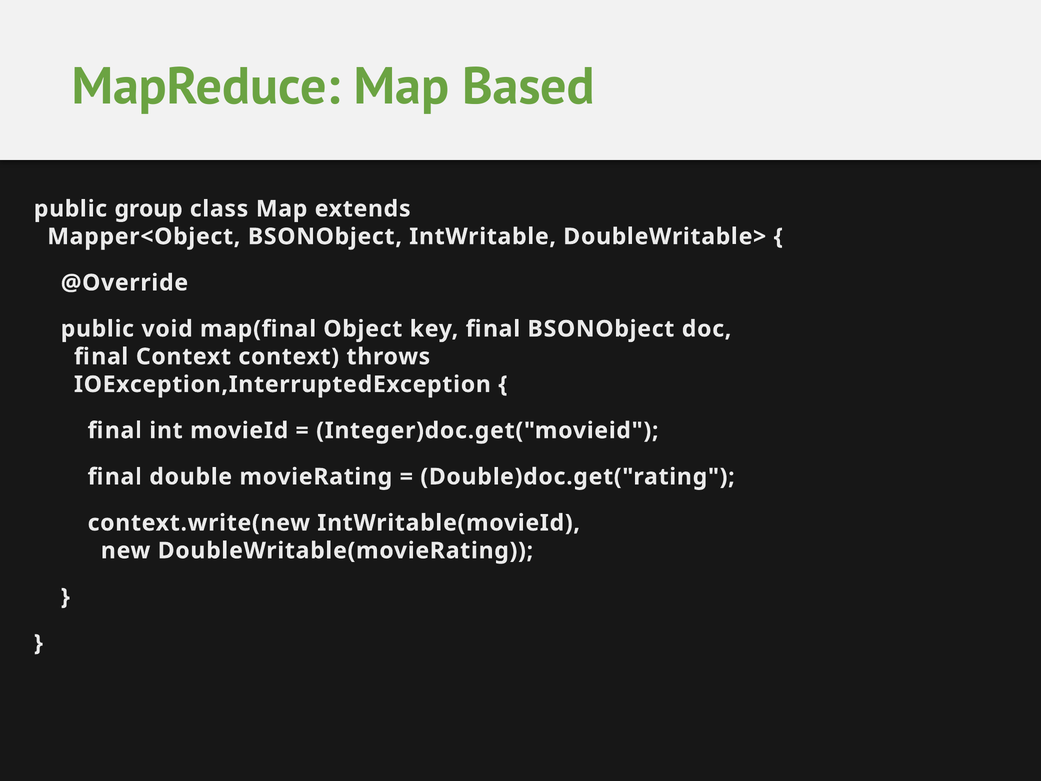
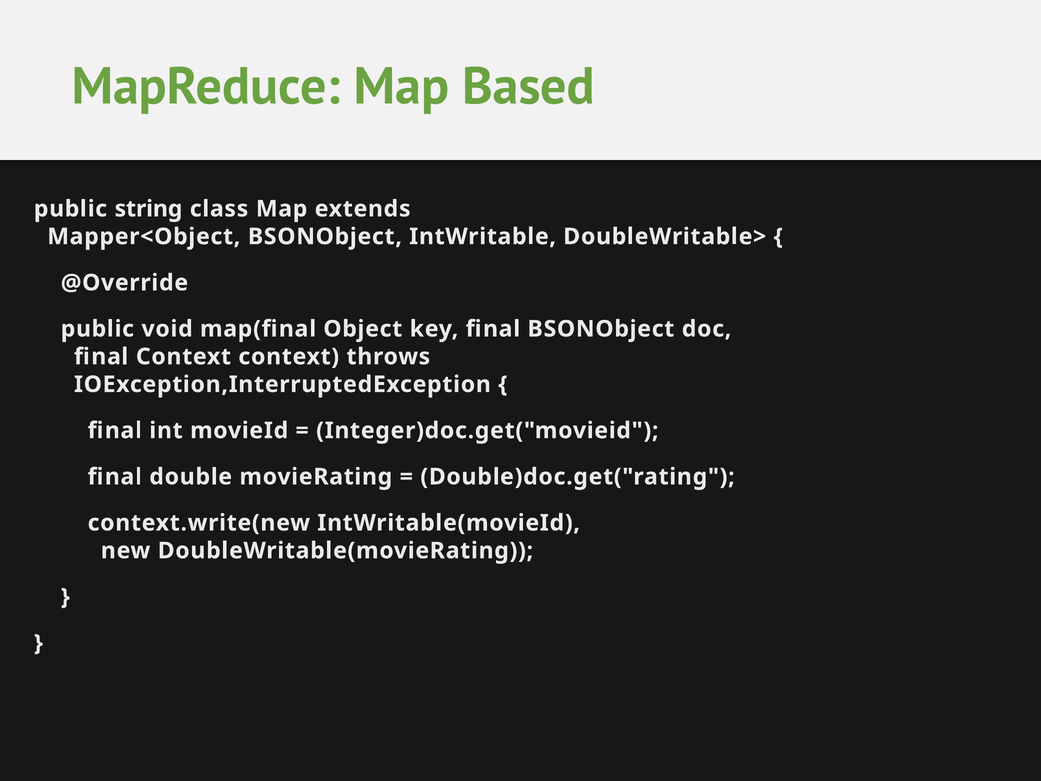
group: group -> string
